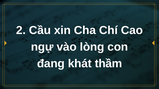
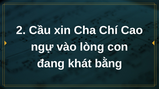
thầm: thầm -> bằng
